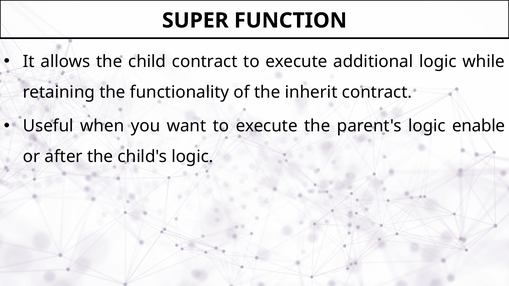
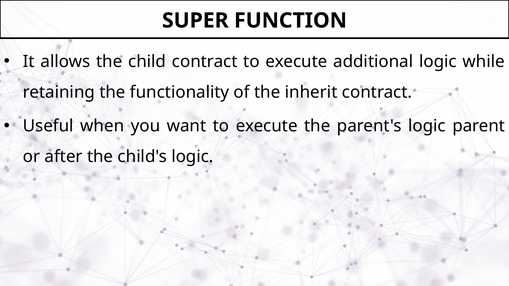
enable: enable -> parent
